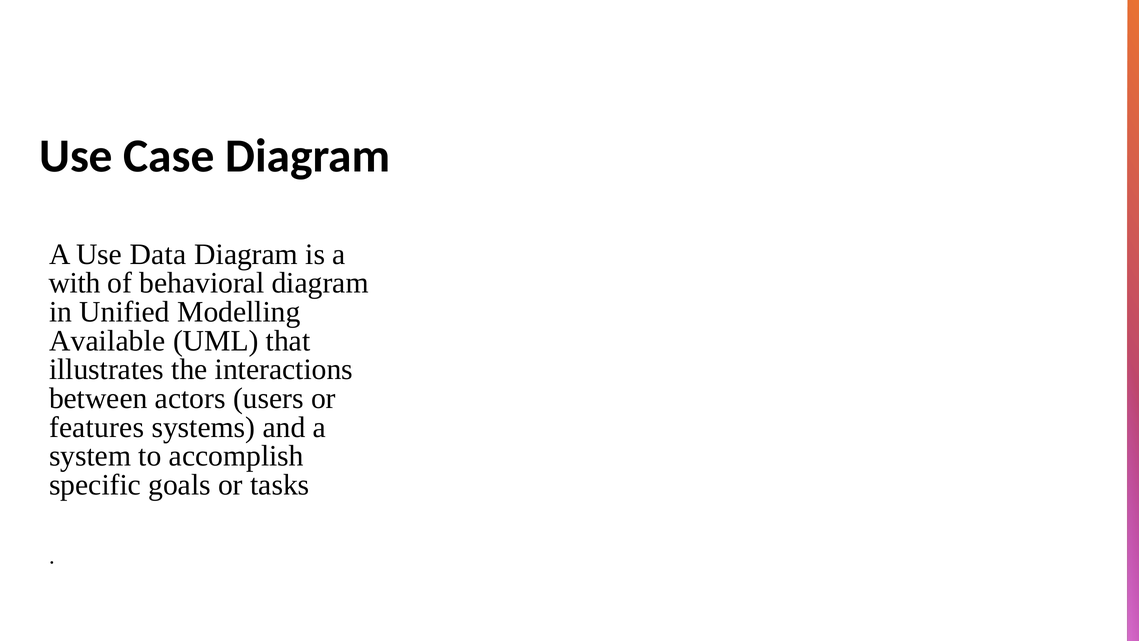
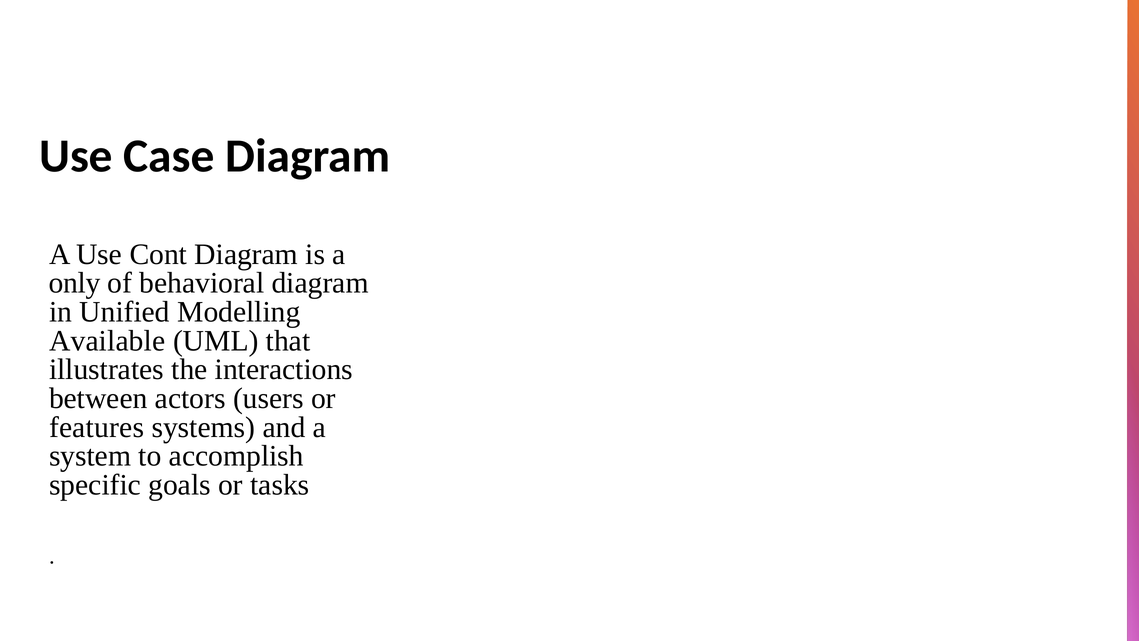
Data: Data -> Cont
with: with -> only
